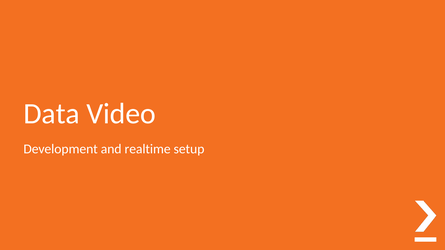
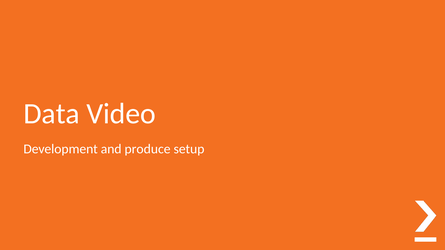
realtime: realtime -> produce
